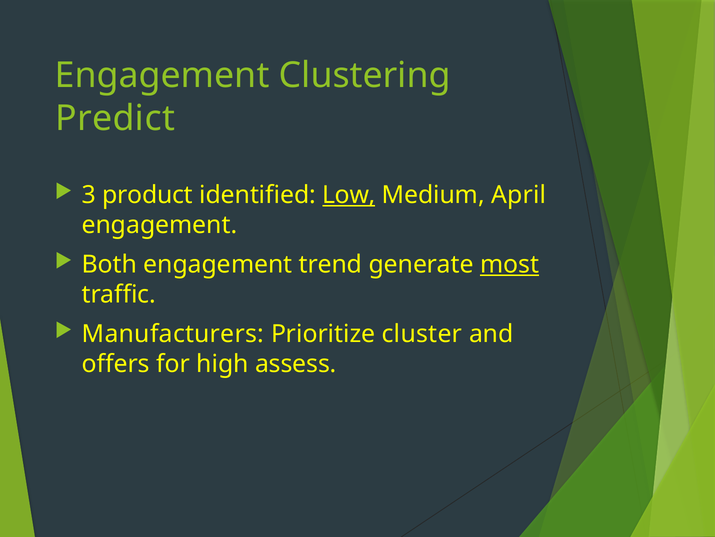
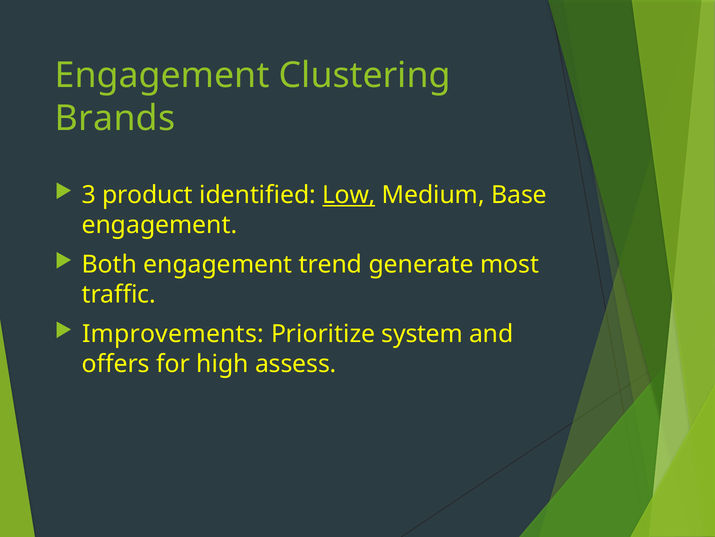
Predict: Predict -> Brands
April: April -> Base
most underline: present -> none
Manufacturers: Manufacturers -> Improvements
cluster: cluster -> system
